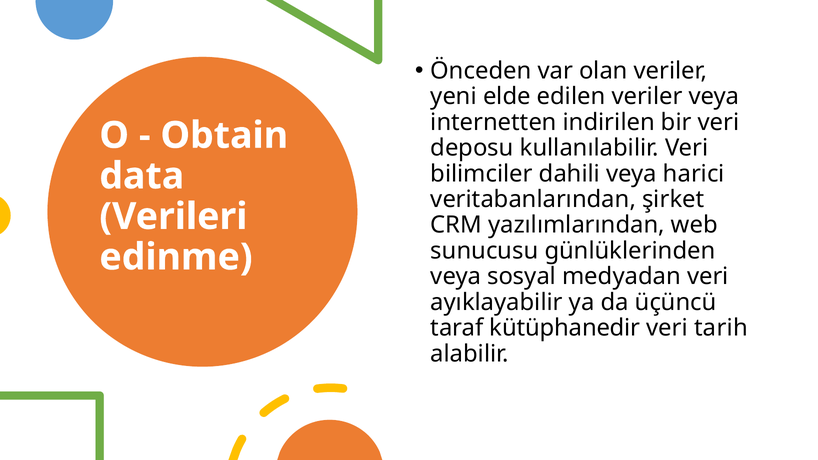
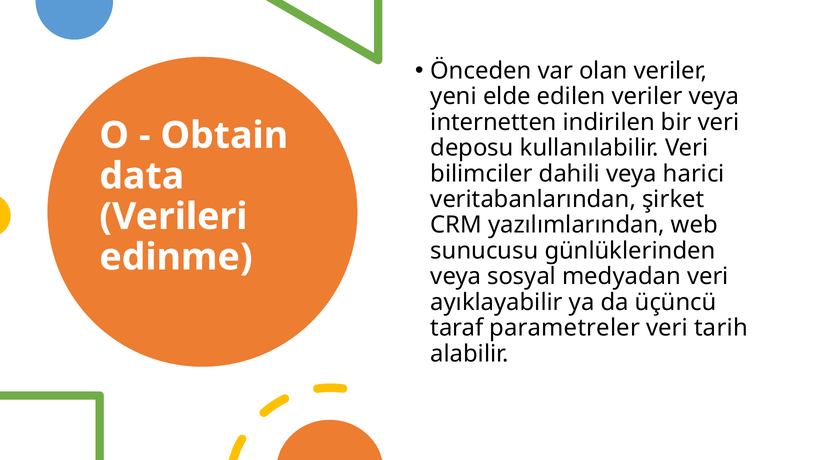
kütüphanedir: kütüphanedir -> parametreler
